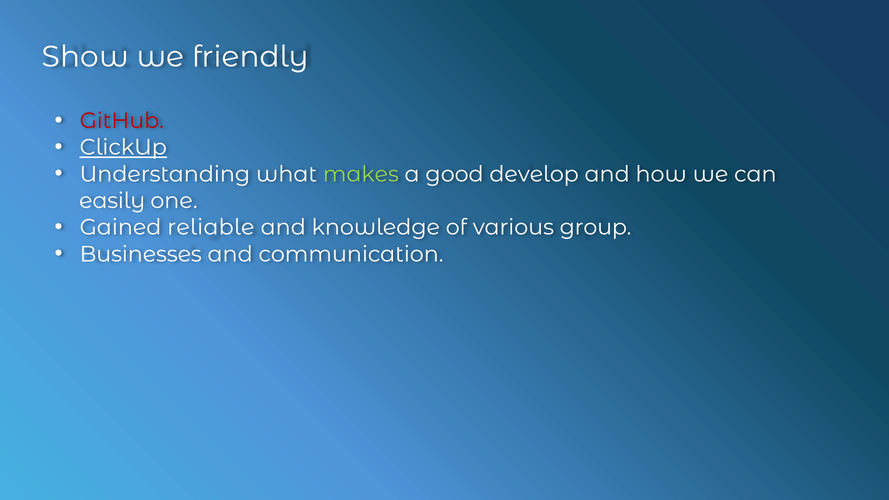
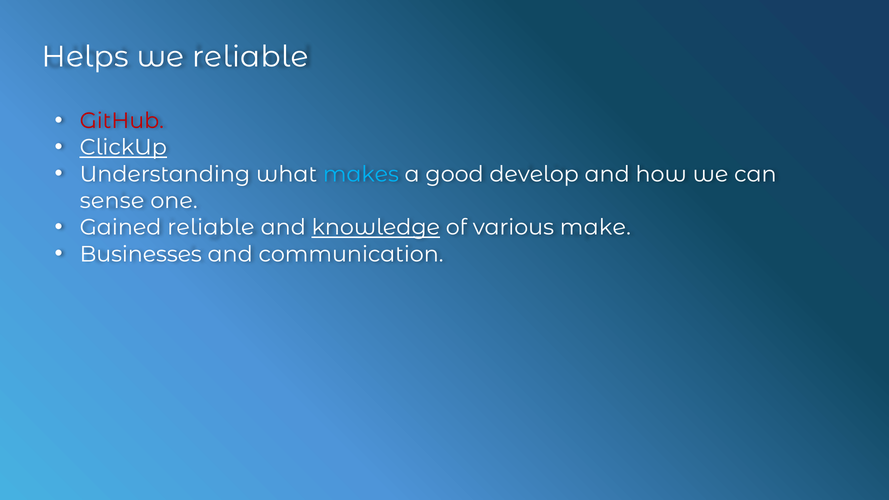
Show: Show -> Helps
we friendly: friendly -> reliable
makes colour: light green -> light blue
easily: easily -> sense
knowledge underline: none -> present
group: group -> make
